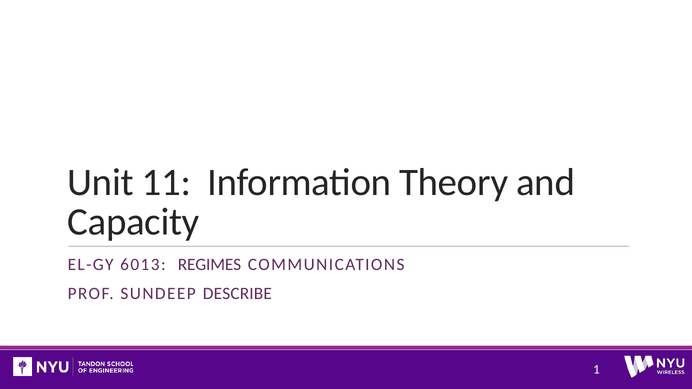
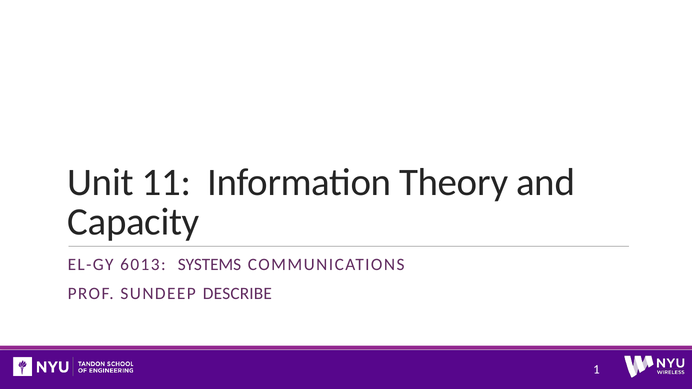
REGIMES: REGIMES -> SYSTEMS
